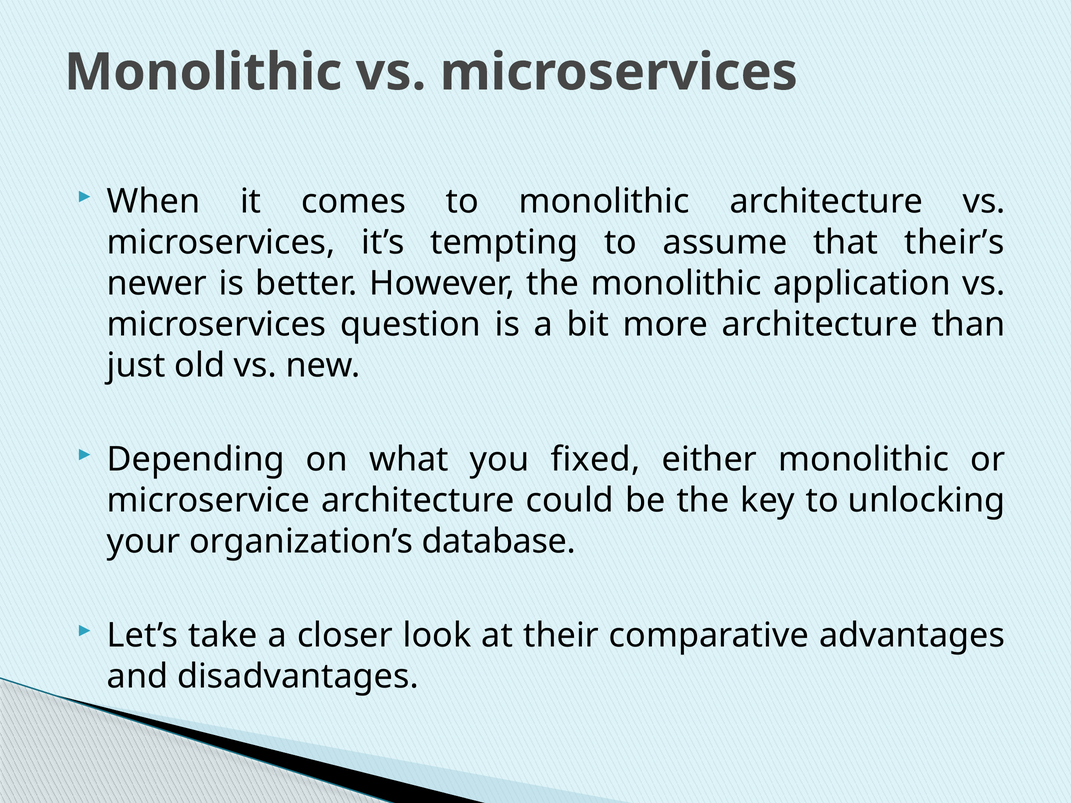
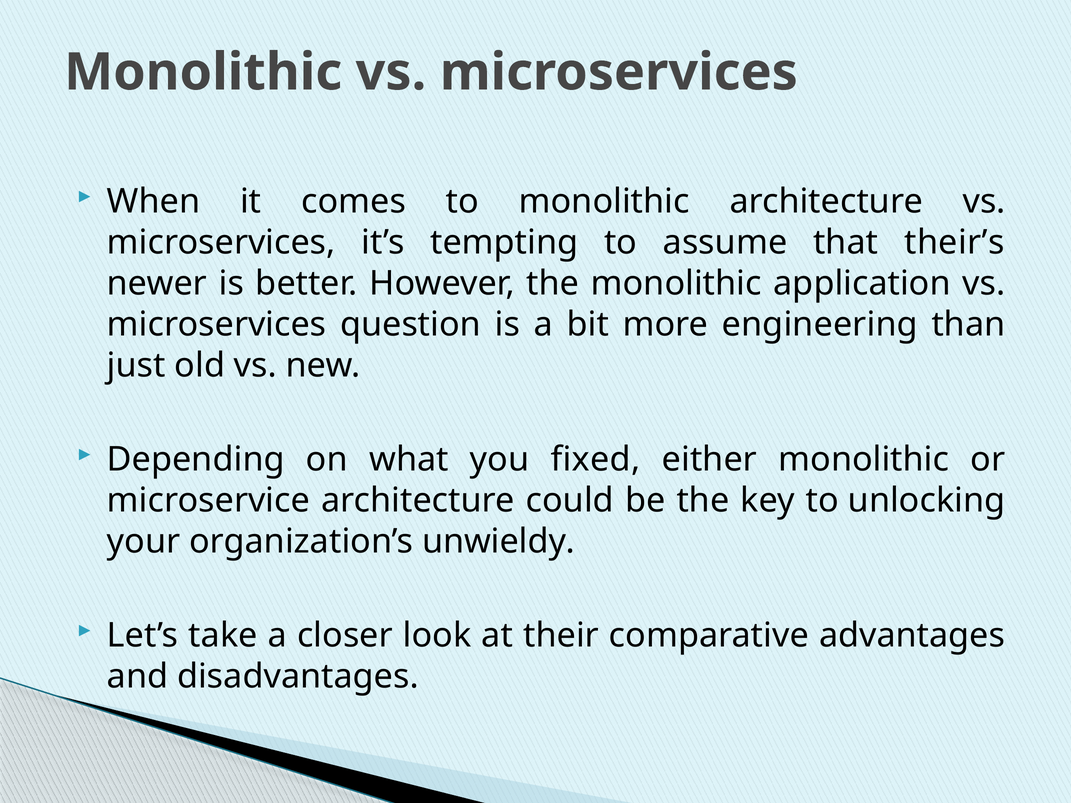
more architecture: architecture -> engineering
database: database -> unwieldy
